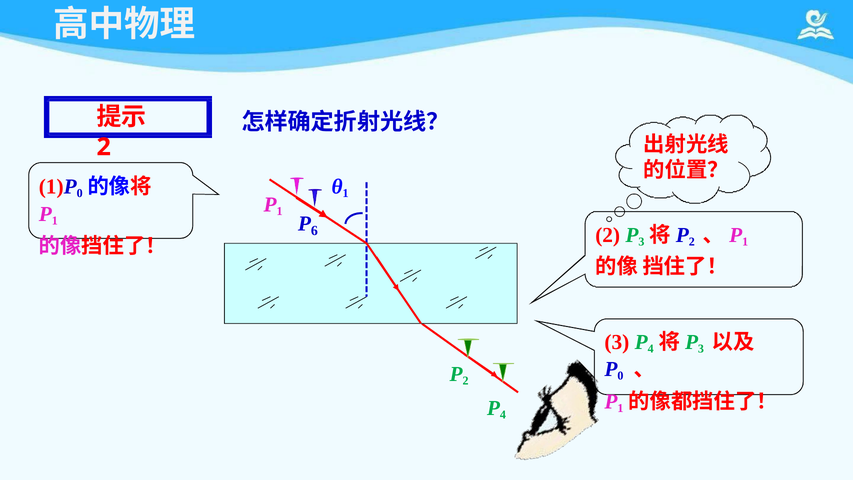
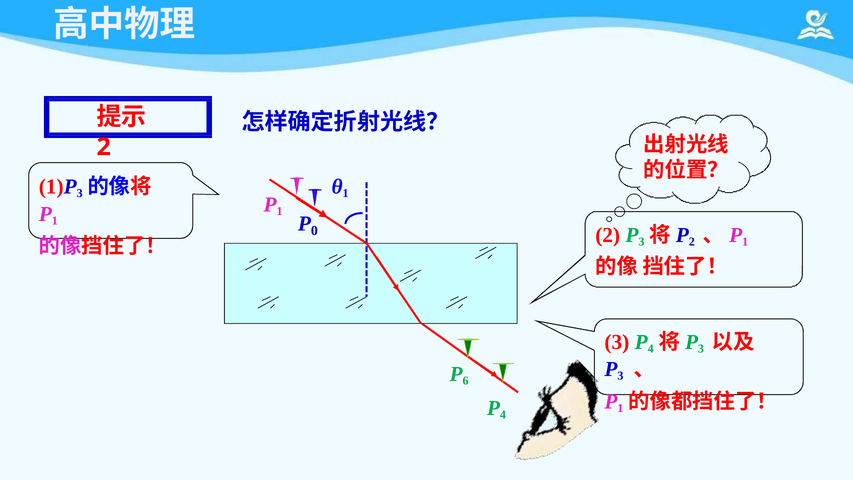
0 at (80, 193): 0 -> 3
6: 6 -> 0
0 at (620, 376): 0 -> 3
P 2: 2 -> 6
